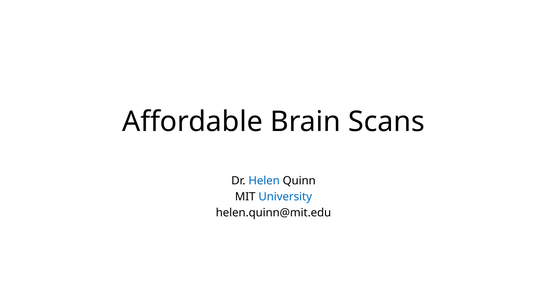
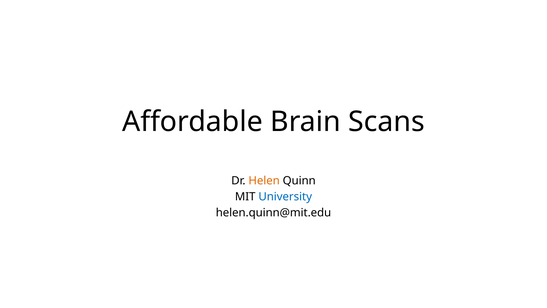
Helen colour: blue -> orange
